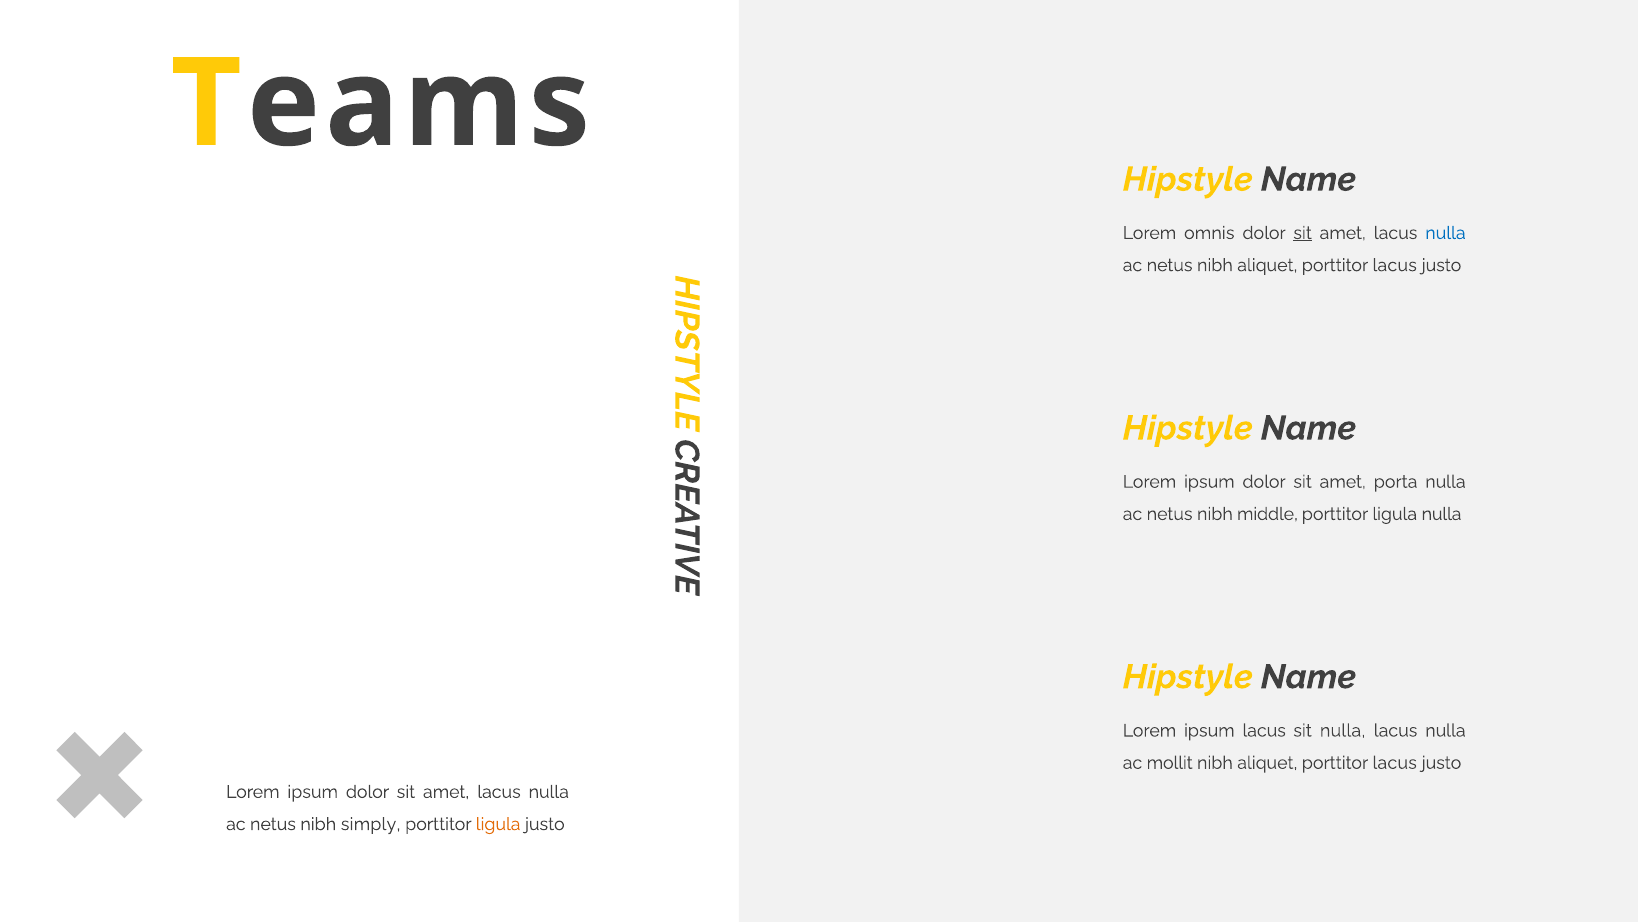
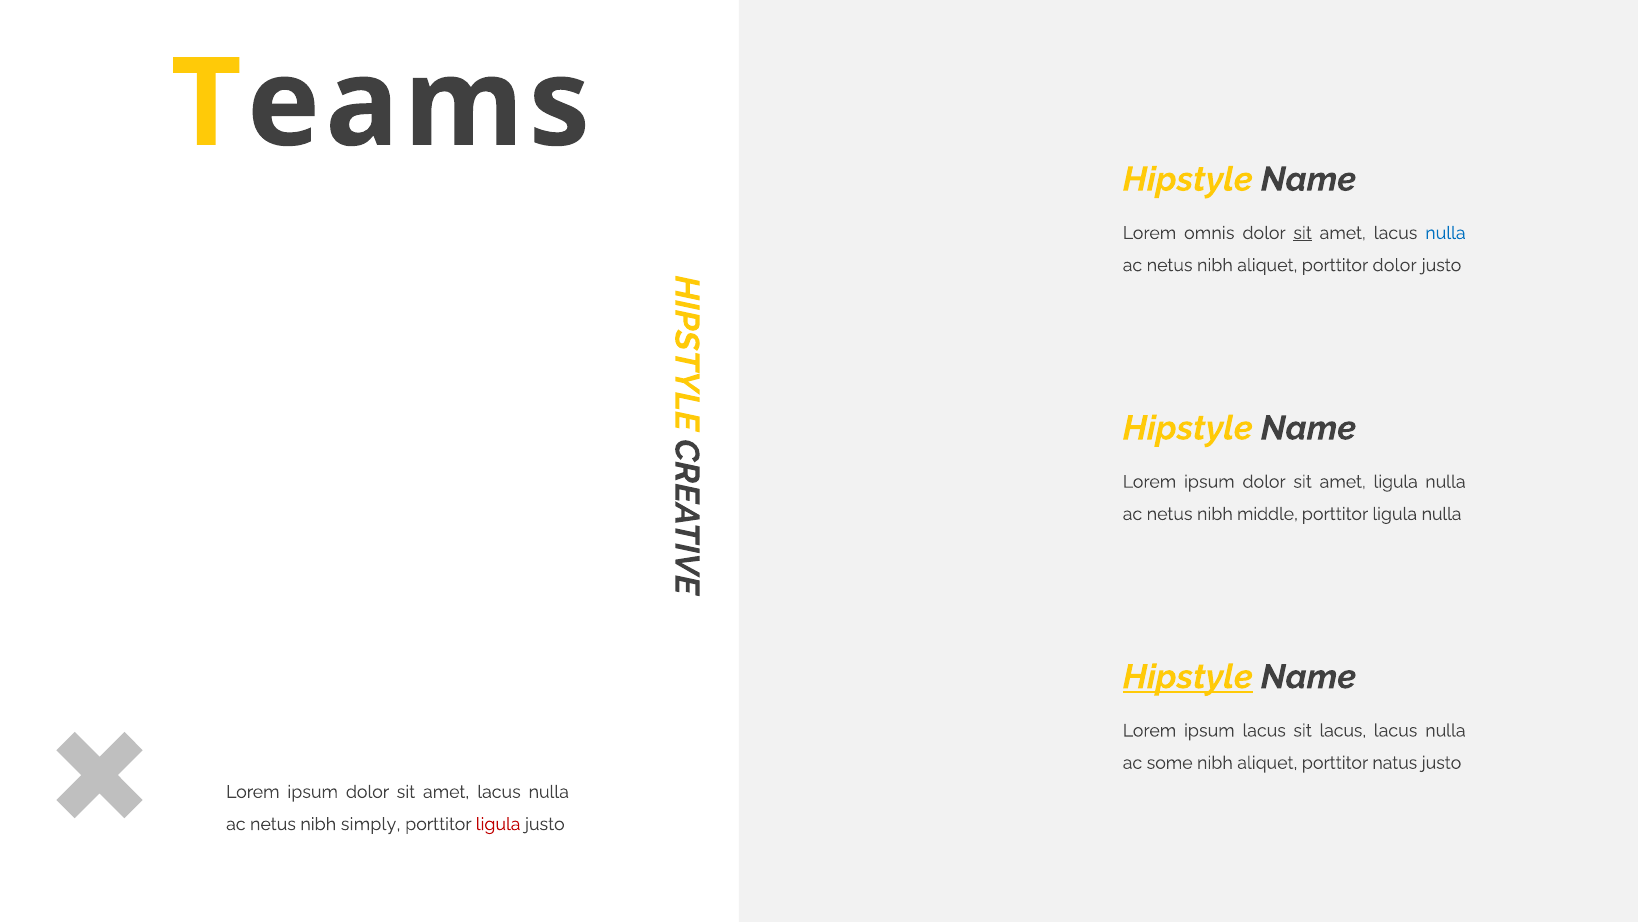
lacus at (1395, 265): lacus -> dolor
amet porta: porta -> ligula
Hipstyle at (1188, 677) underline: none -> present
sit nulla: nulla -> lacus
mollit: mollit -> some
lacus at (1395, 762): lacus -> natus
ligula at (498, 824) colour: orange -> red
